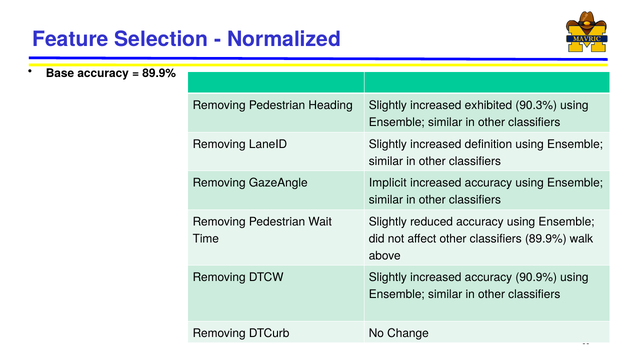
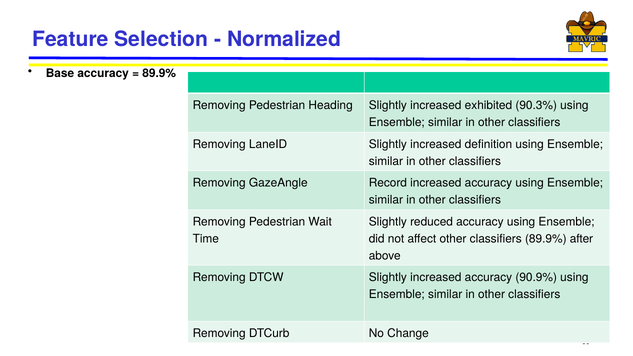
Implicit: Implicit -> Record
walk: walk -> after
